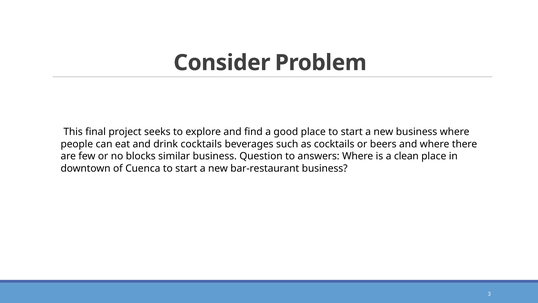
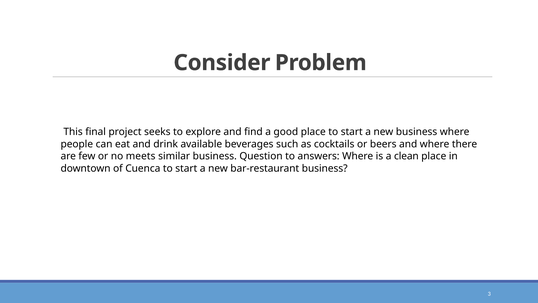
drink cocktails: cocktails -> available
blocks: blocks -> meets
